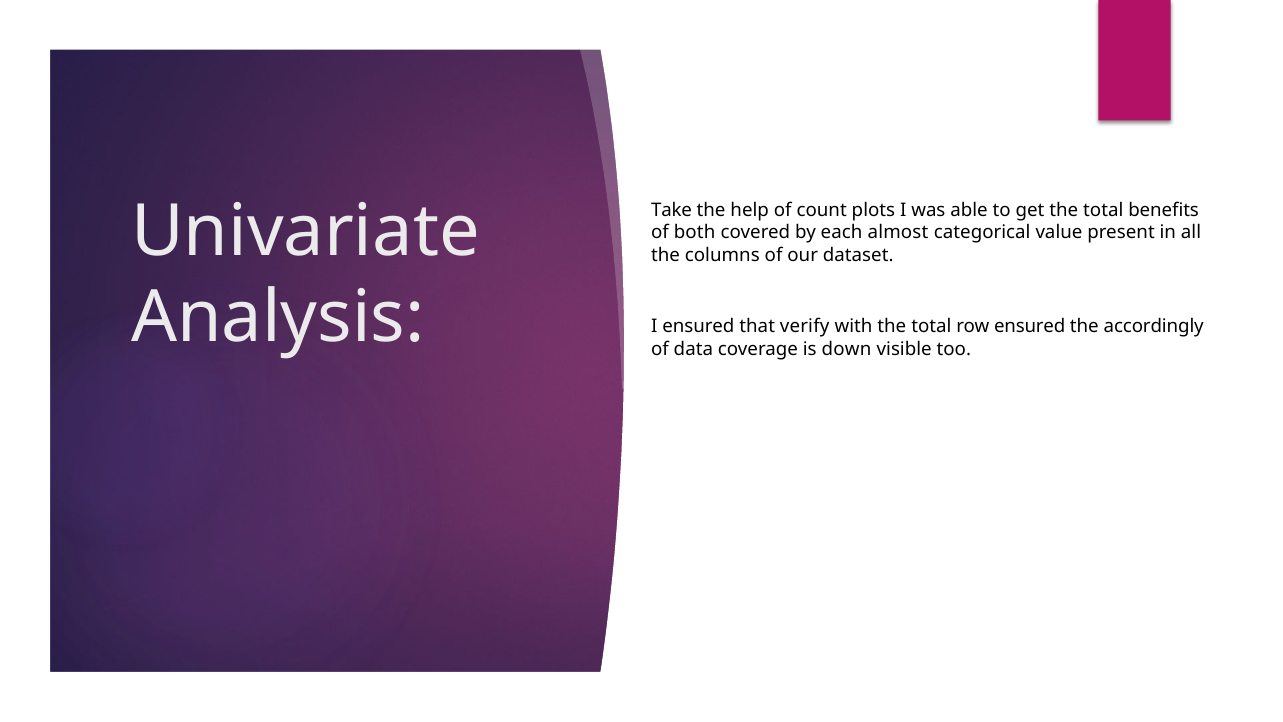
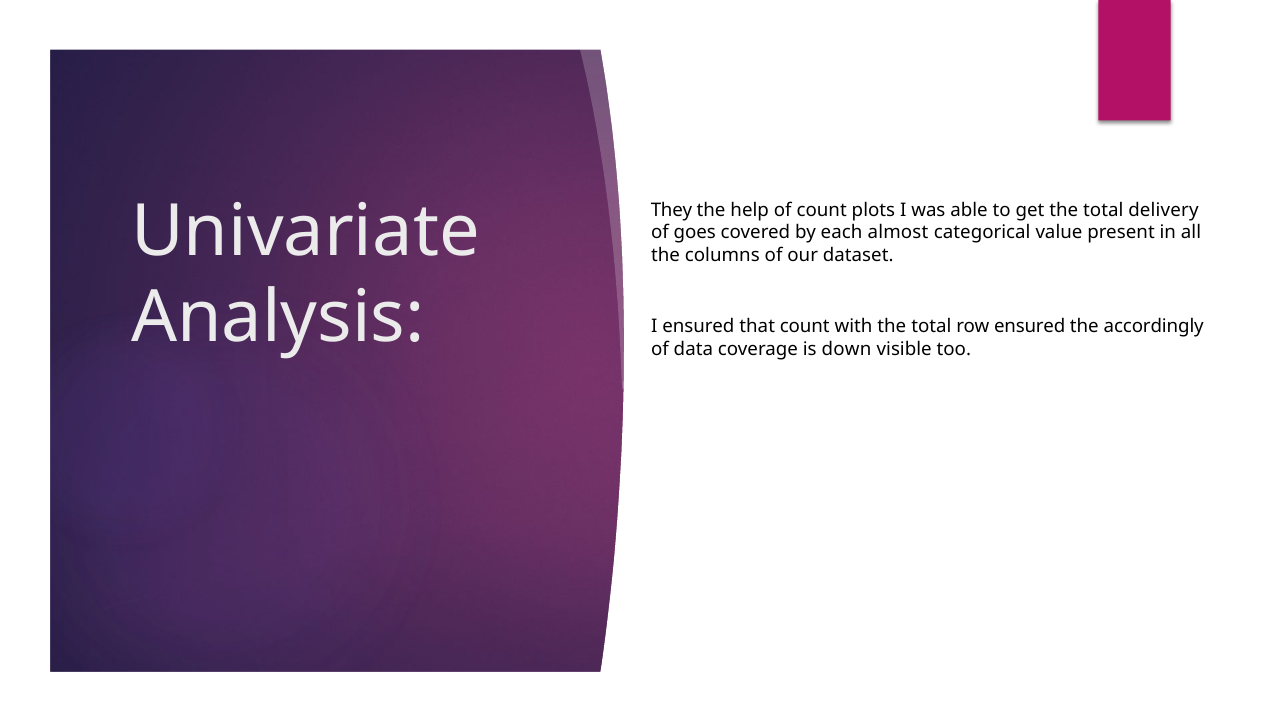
Take: Take -> They
benefits: benefits -> delivery
both: both -> goes
that verify: verify -> count
